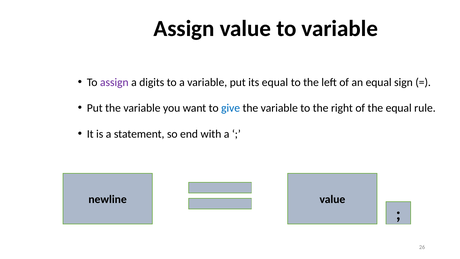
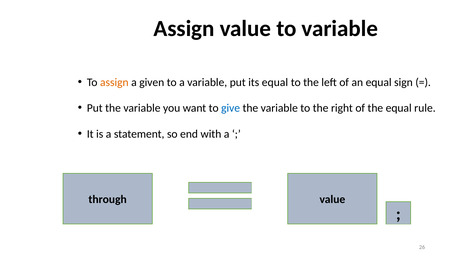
assign at (114, 82) colour: purple -> orange
digits: digits -> given
newline: newline -> through
